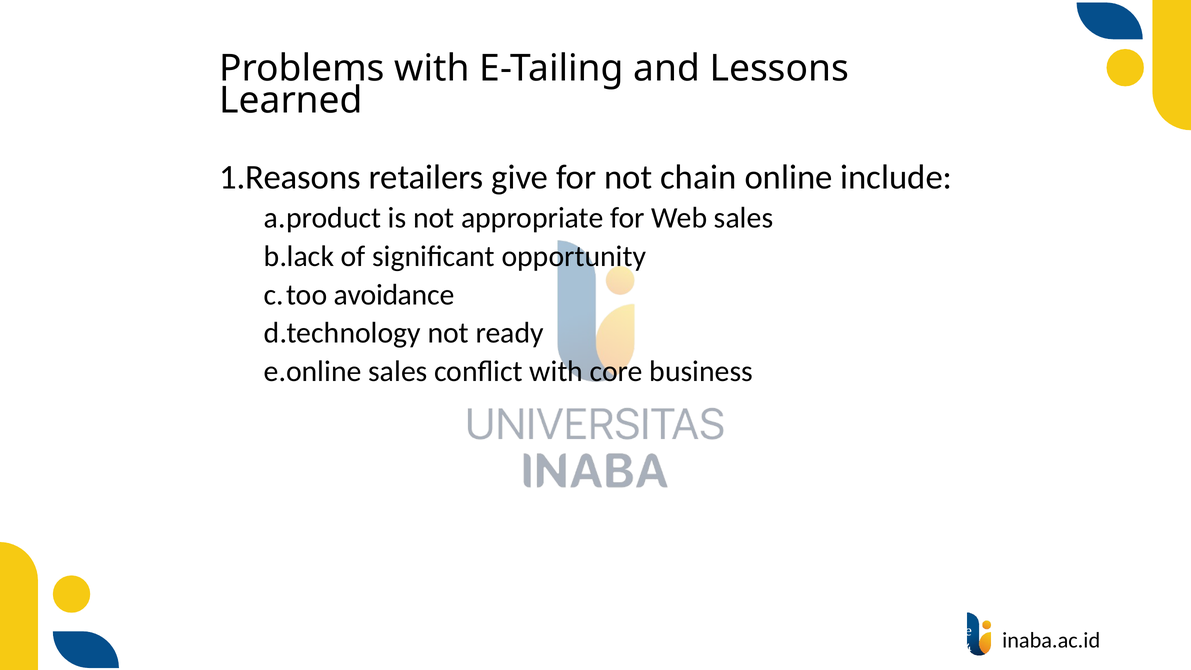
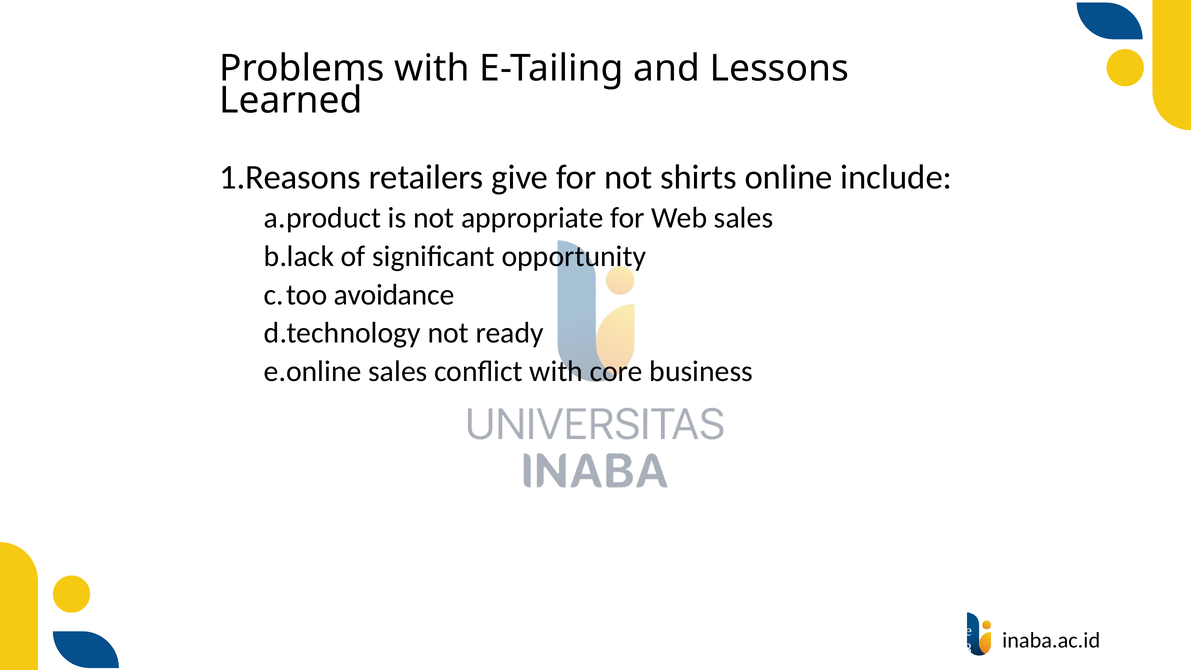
chain: chain -> shirts
2034: 2034 -> 2043
